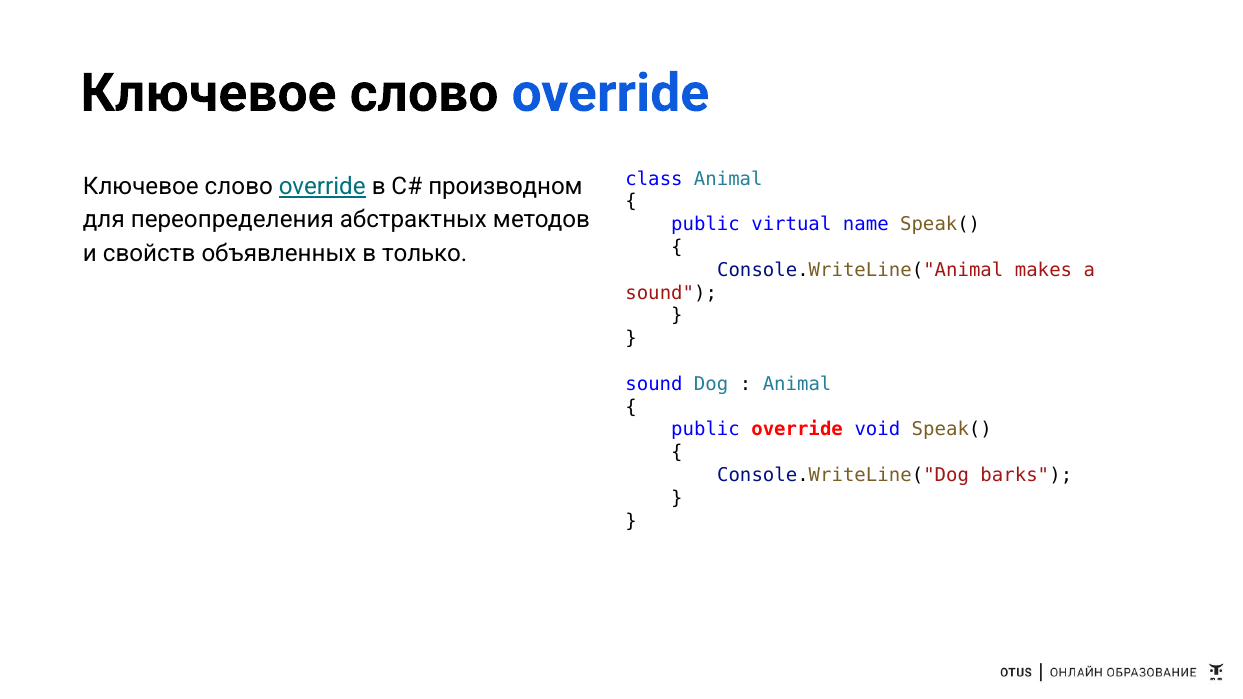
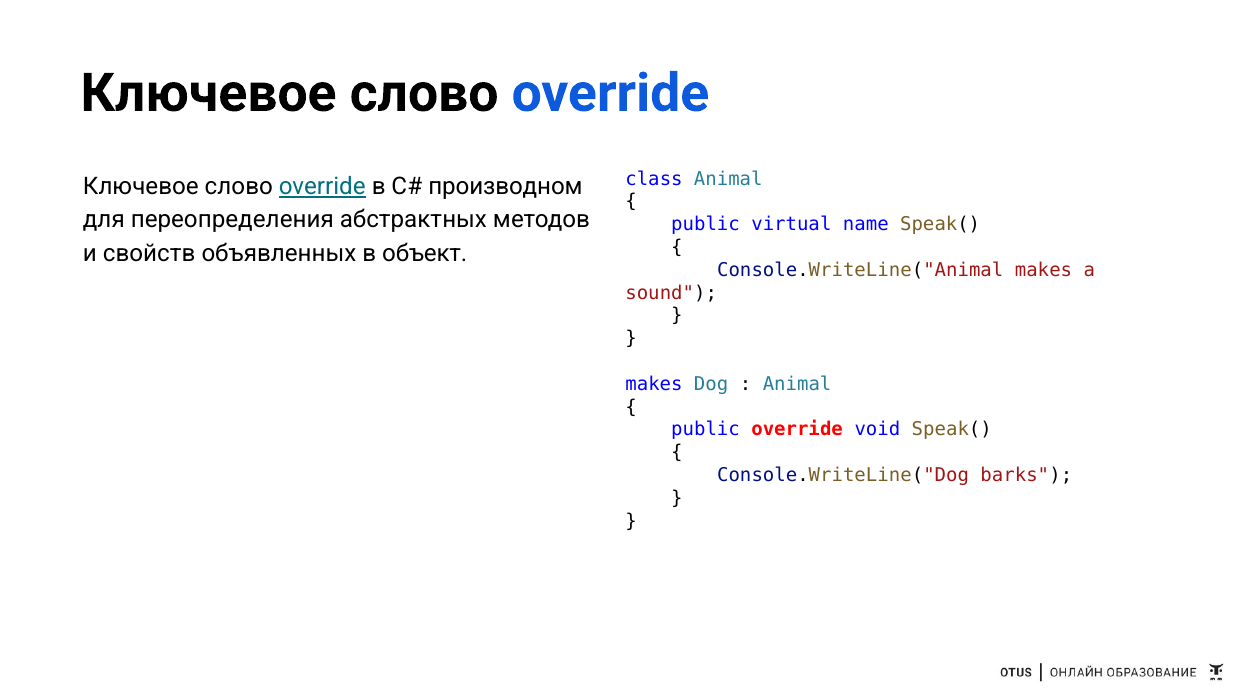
только: только -> объект
sound at (654, 384): sound -> makes
